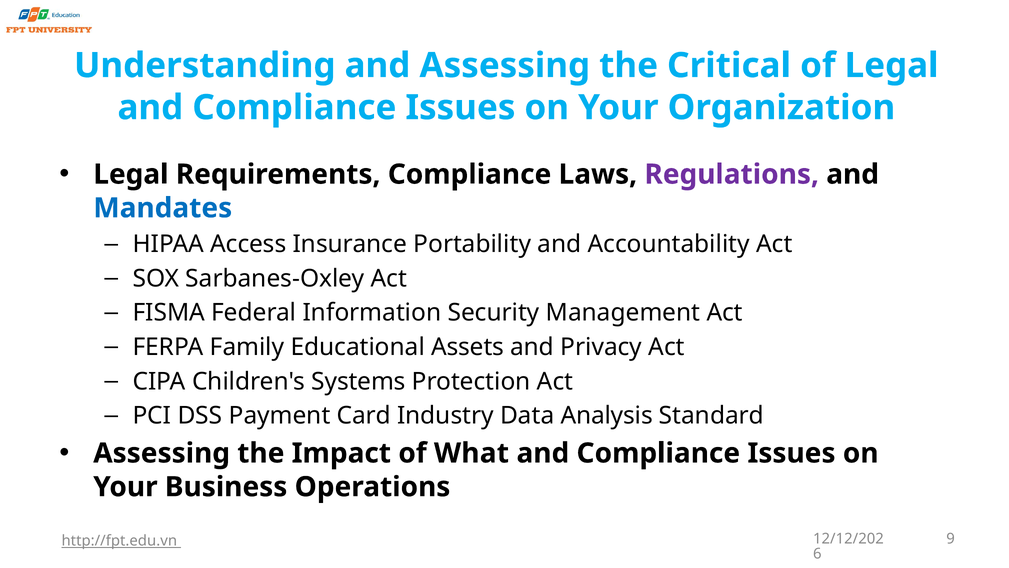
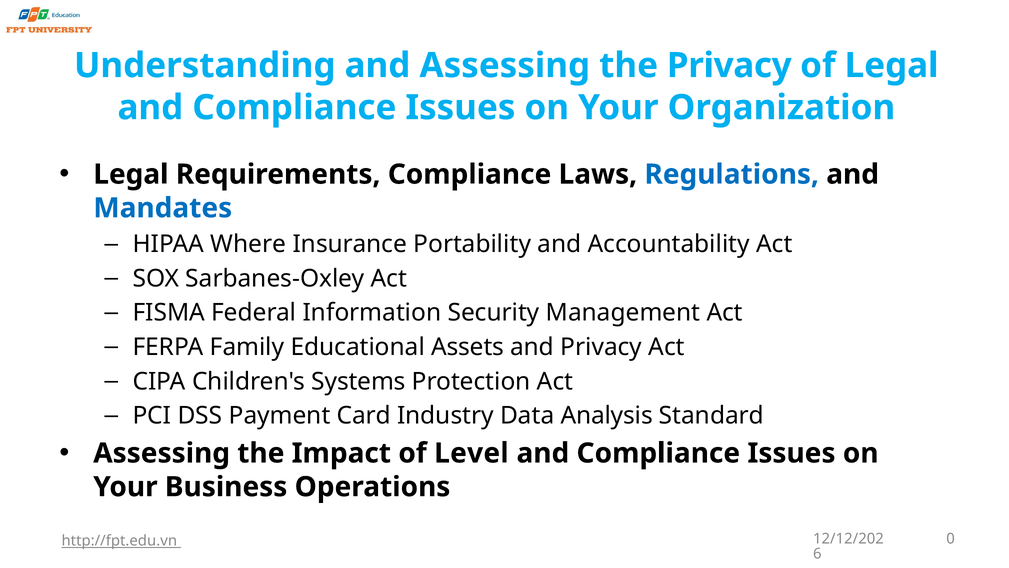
the Critical: Critical -> Privacy
Regulations colour: purple -> blue
Access: Access -> Where
What: What -> Level
9: 9 -> 0
